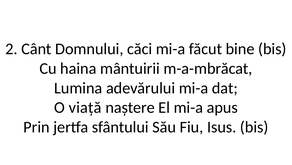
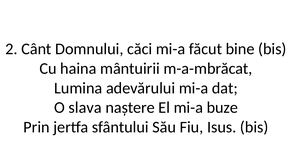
viață: viață -> slava
apus: apus -> buze
